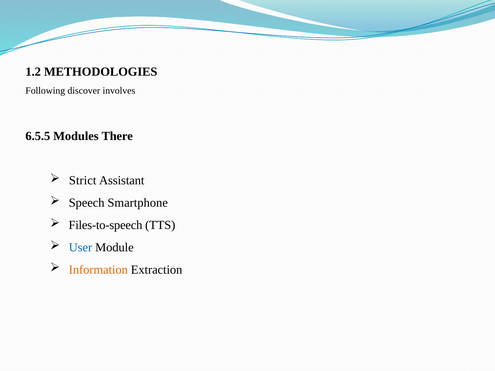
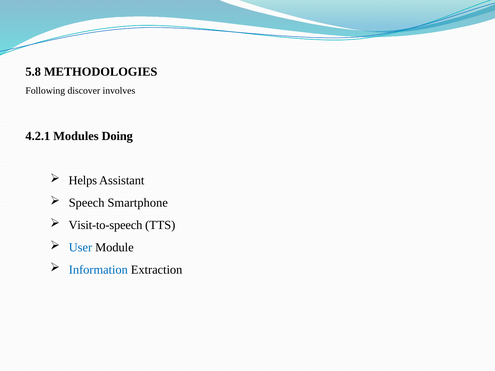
1.2: 1.2 -> 5.8
6.5.5: 6.5.5 -> 4.2.1
There: There -> Doing
Strict: Strict -> Helps
Files-to-speech: Files-to-speech -> Visit-to-speech
Information colour: orange -> blue
